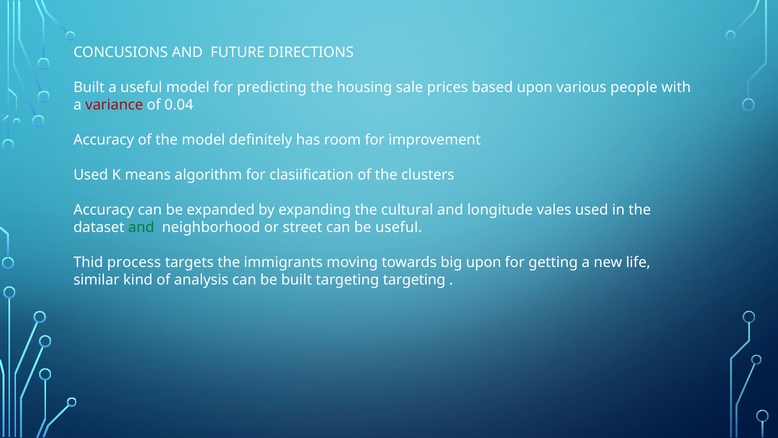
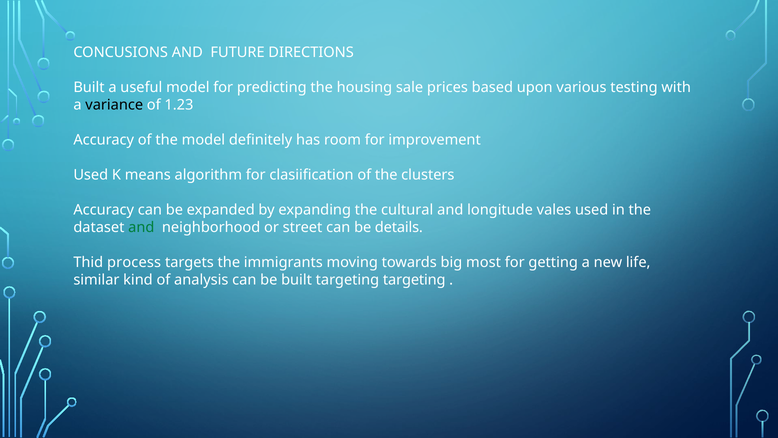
people: people -> testing
variance colour: red -> black
0.04: 0.04 -> 1.23
be useful: useful -> details
big upon: upon -> most
